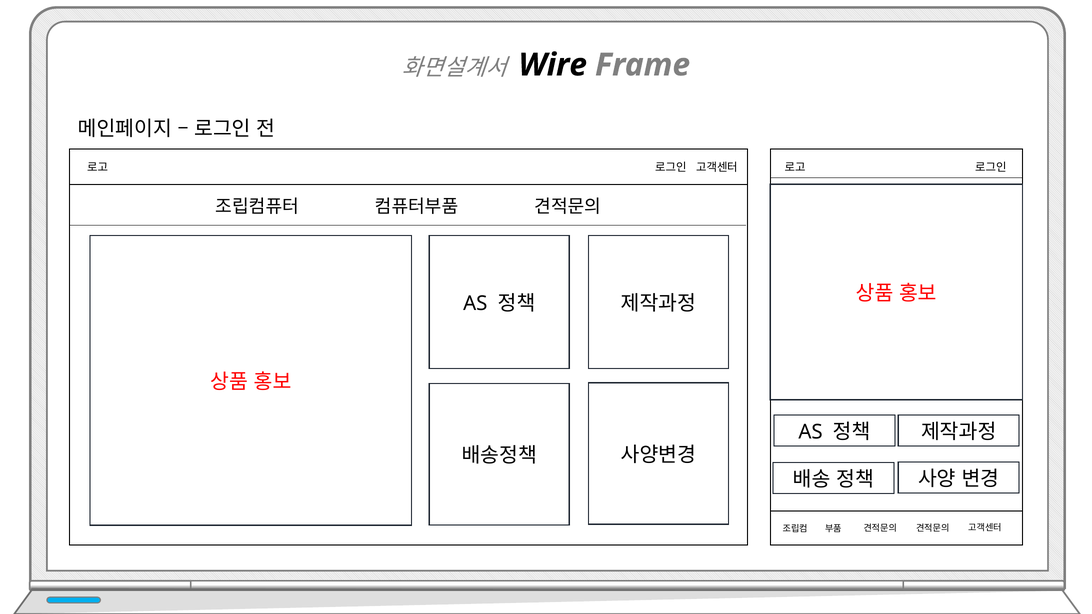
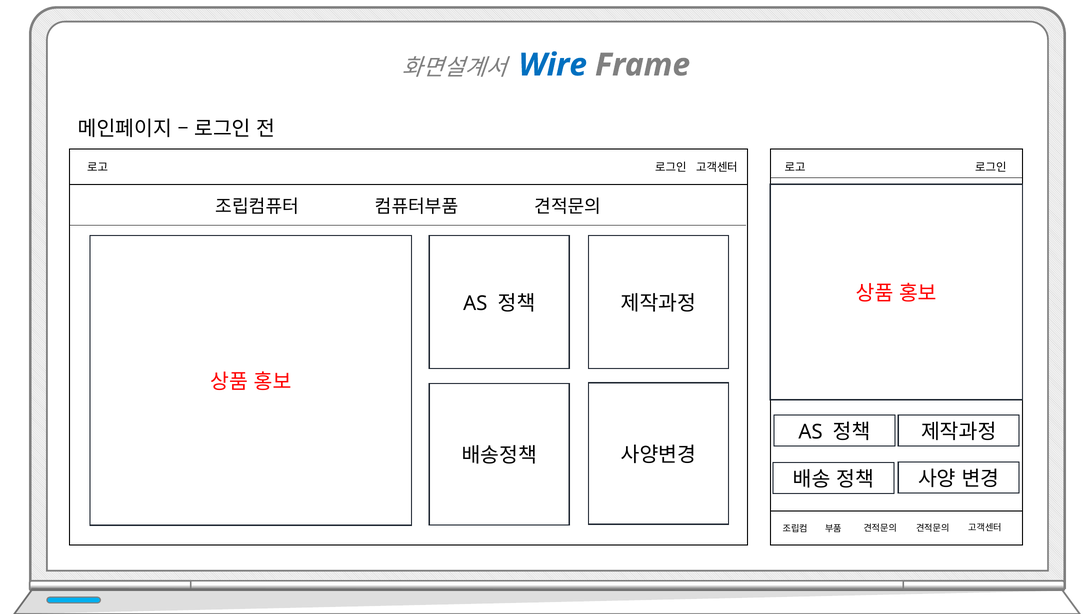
Wire colour: black -> blue
